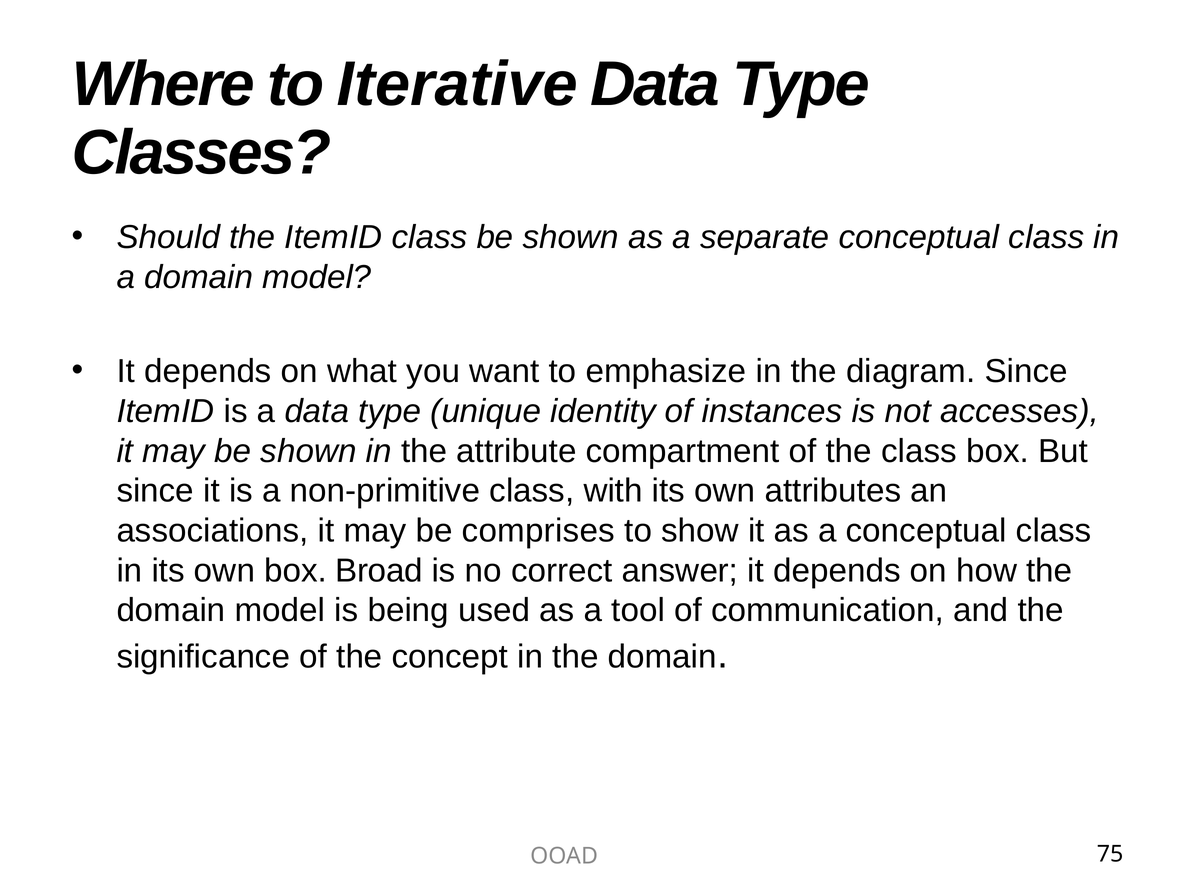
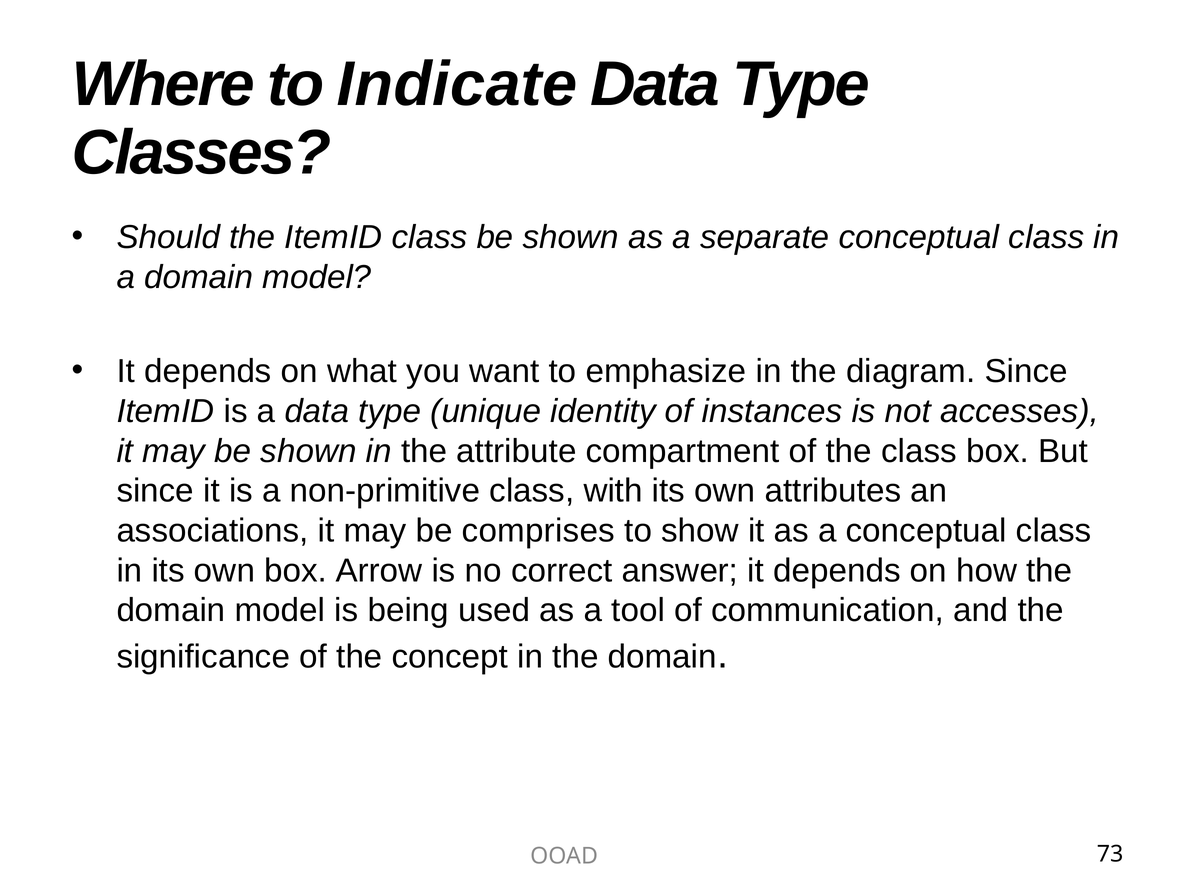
Iterative: Iterative -> Indicate
Broad: Broad -> Arrow
75: 75 -> 73
